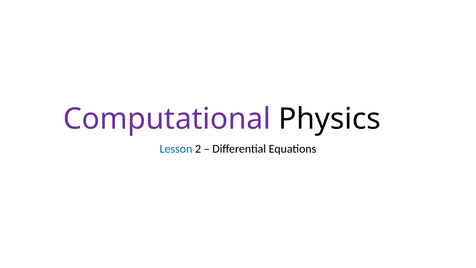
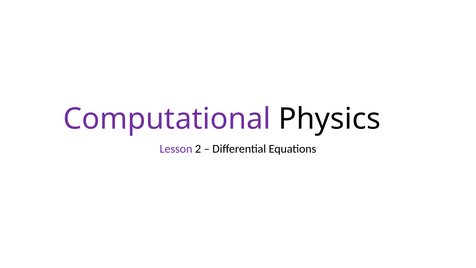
Lesson colour: blue -> purple
